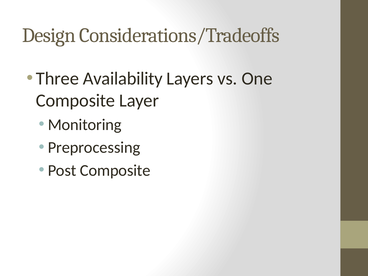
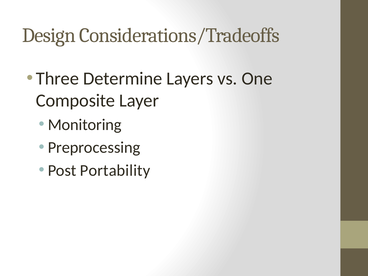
Availability: Availability -> Determine
Post Composite: Composite -> Portability
